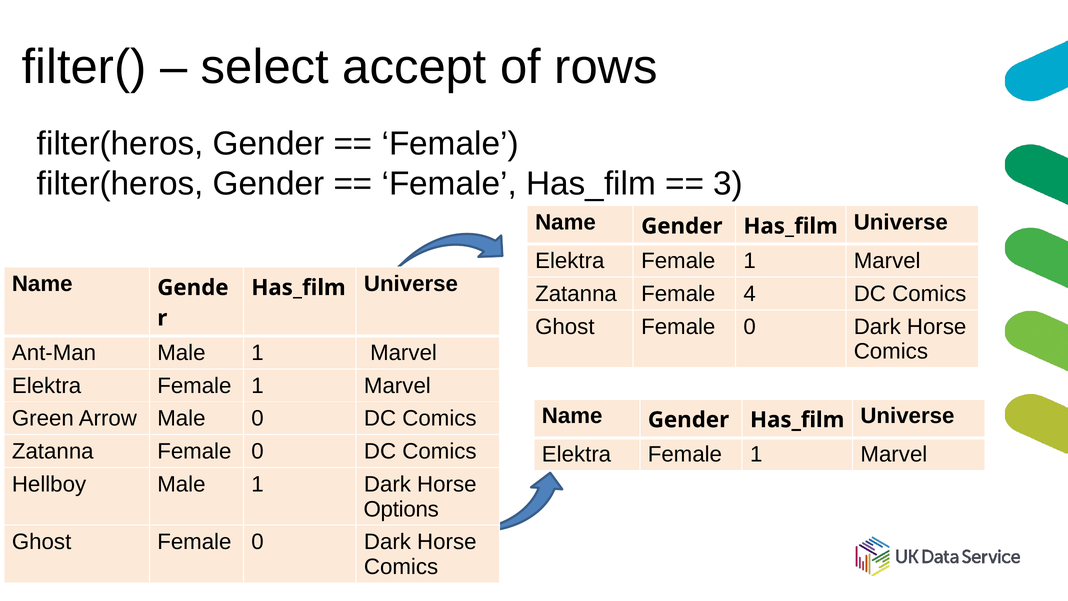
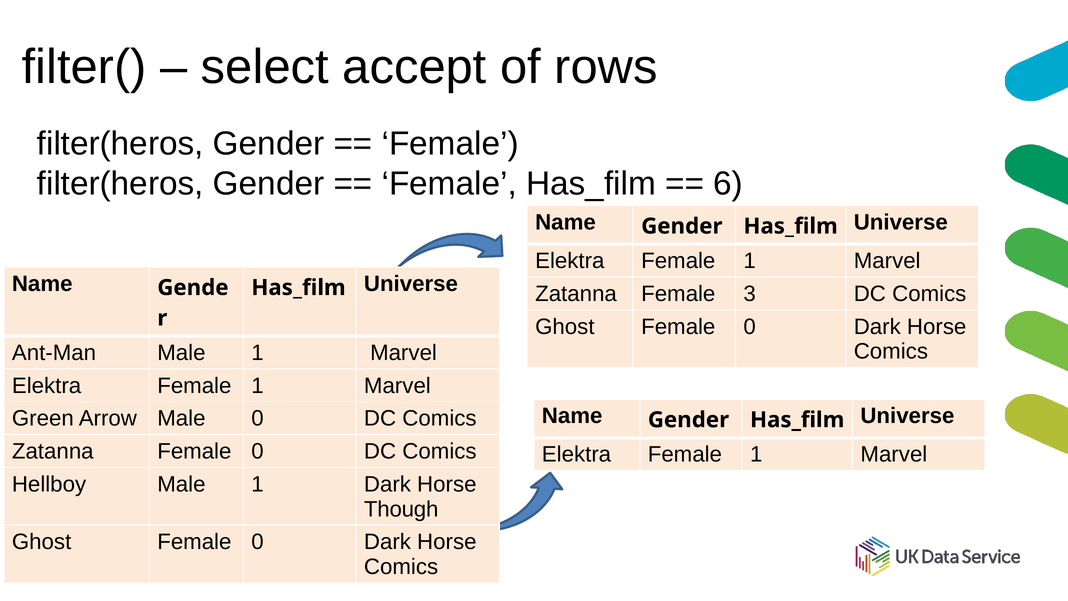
3: 3 -> 6
4: 4 -> 3
Options: Options -> Though
